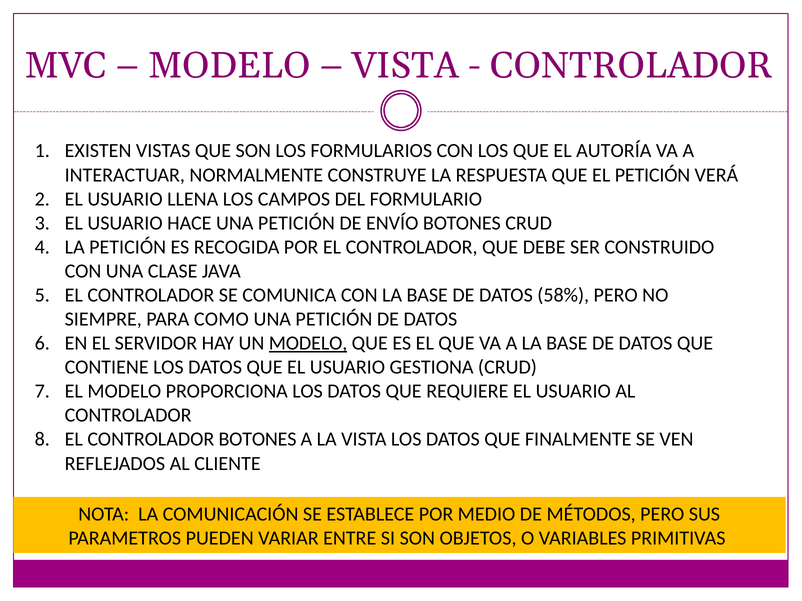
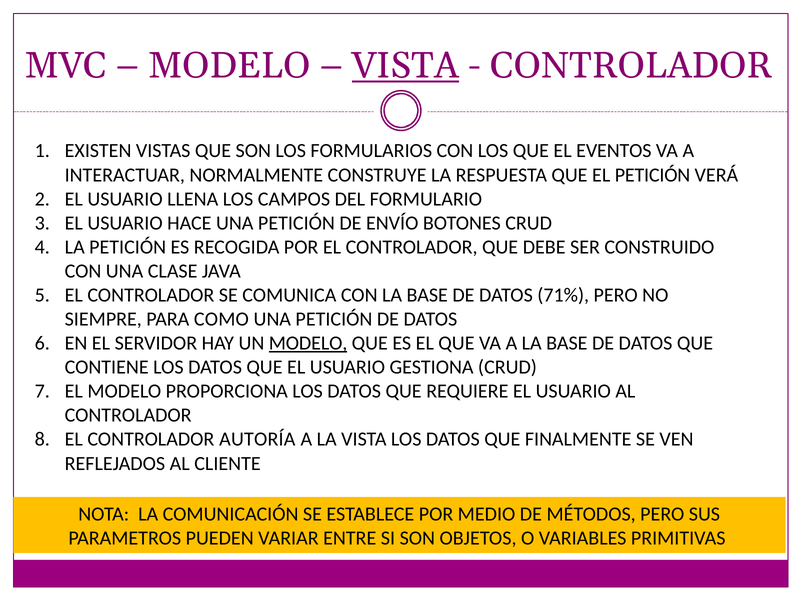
VISTA at (405, 66) underline: none -> present
AUTORÍA: AUTORÍA -> EVENTOS
58%: 58% -> 71%
CONTROLADOR BOTONES: BOTONES -> AUTORÍA
